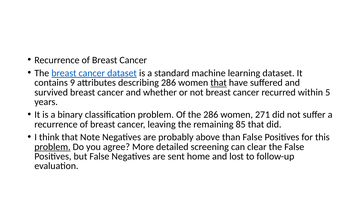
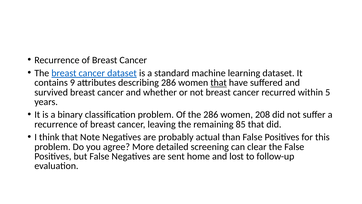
271: 271 -> 208
above: above -> actual
problem at (52, 146) underline: present -> none
